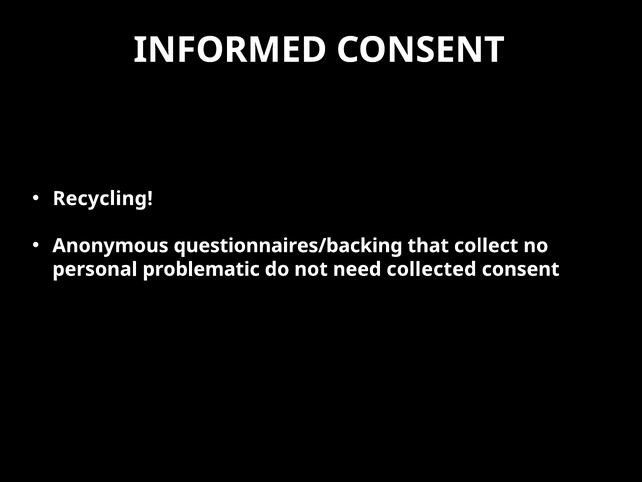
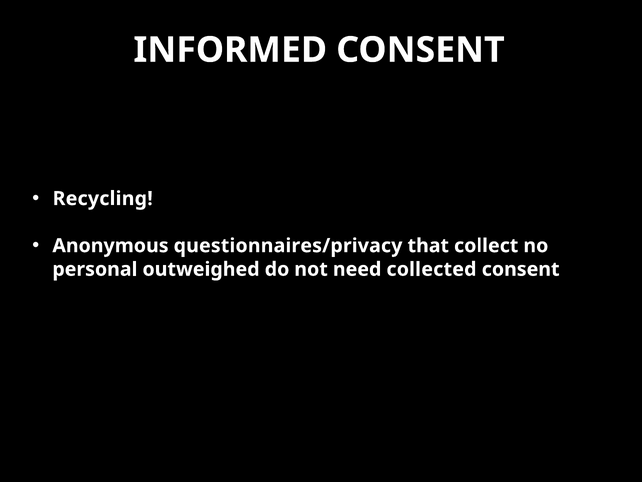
questionnaires/backing: questionnaires/backing -> questionnaires/privacy
problematic: problematic -> outweighed
